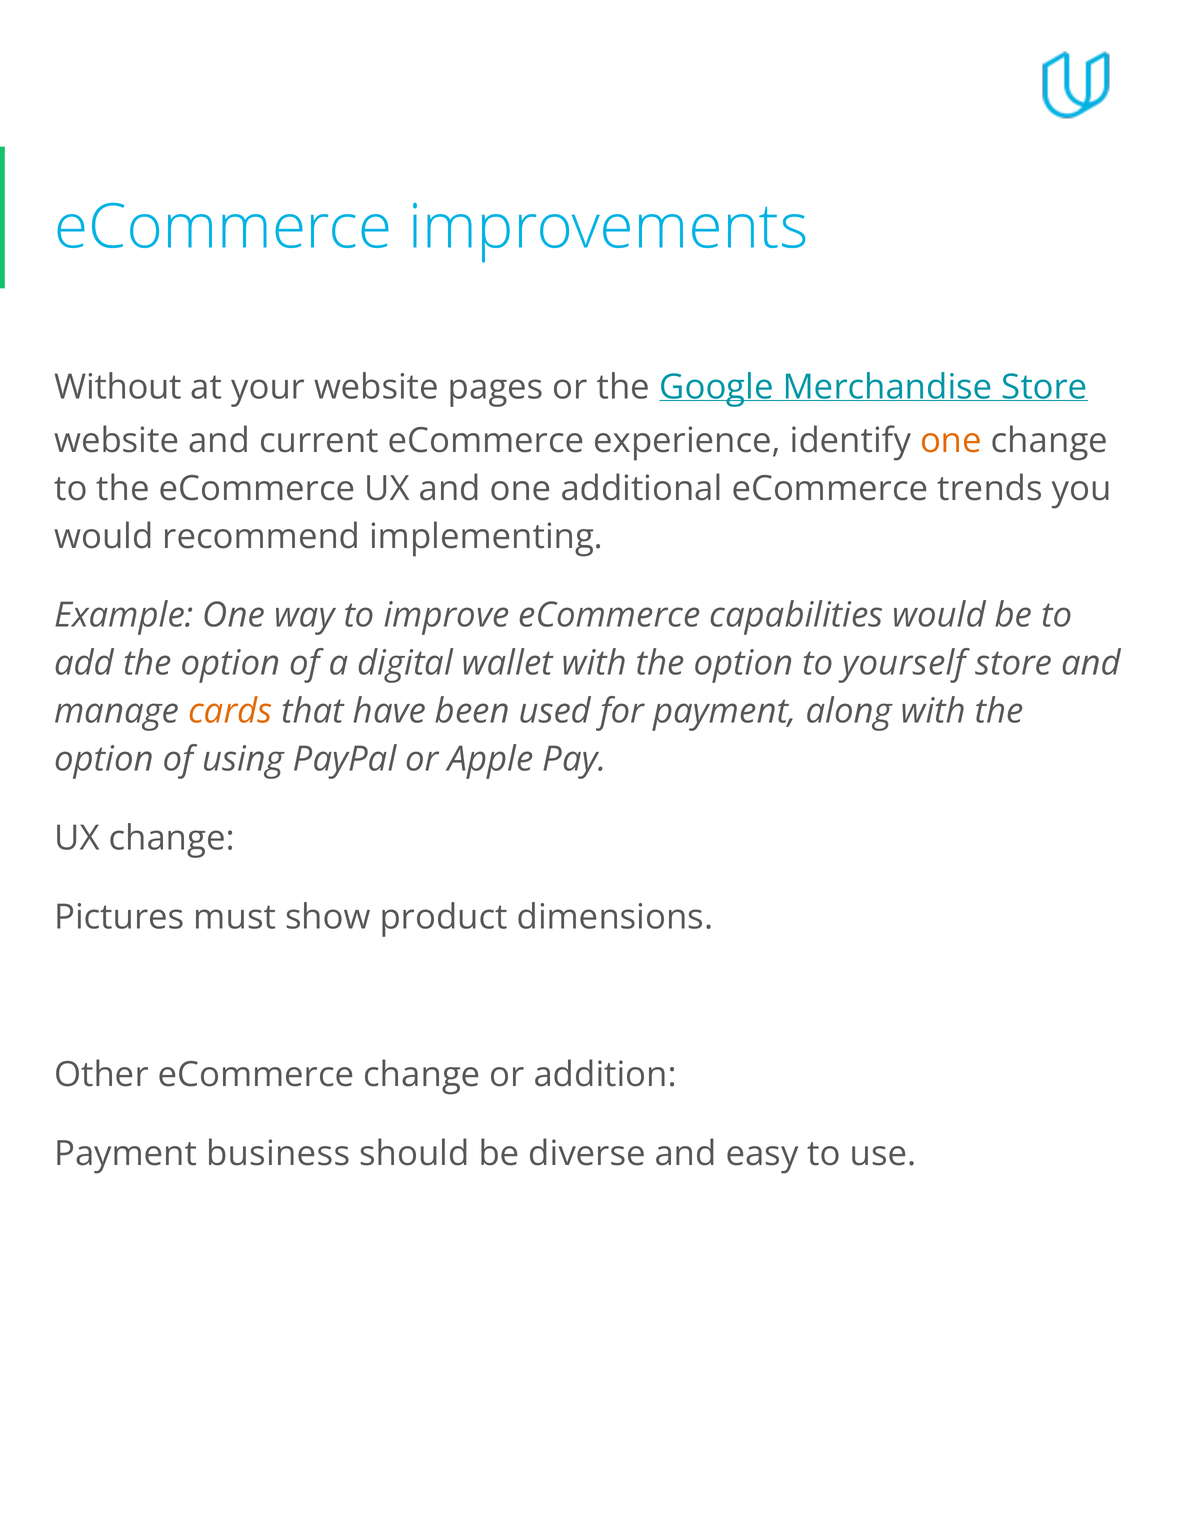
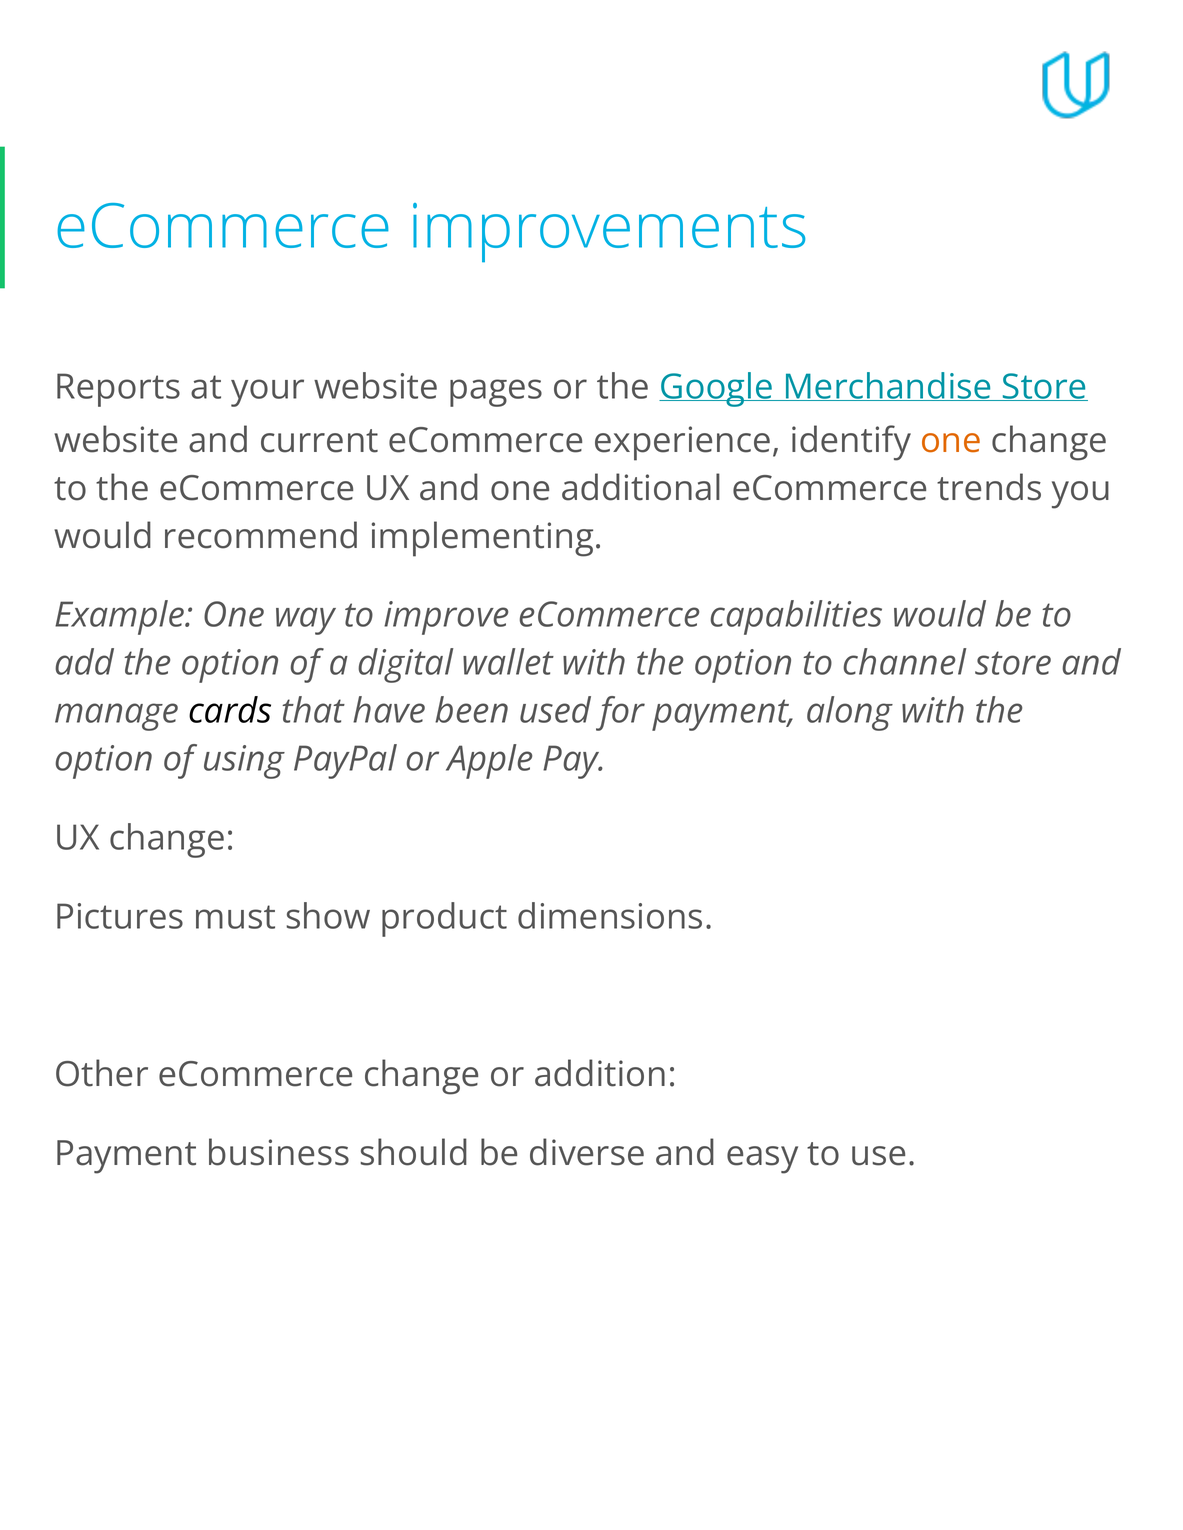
Without: Without -> Reports
yourself: yourself -> channel
cards colour: orange -> black
